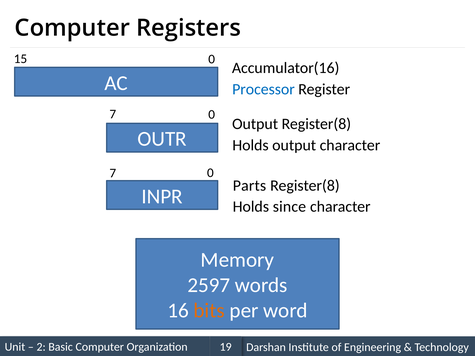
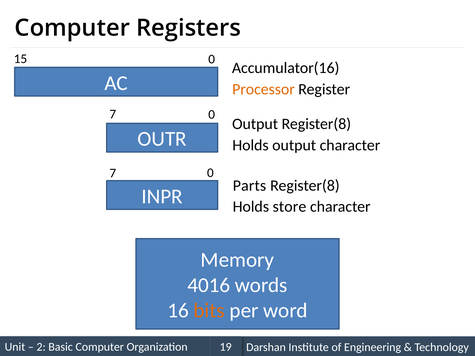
Processor colour: blue -> orange
since: since -> store
2597: 2597 -> 4016
